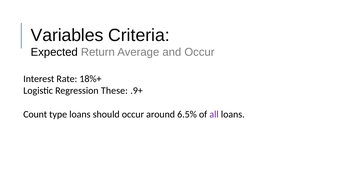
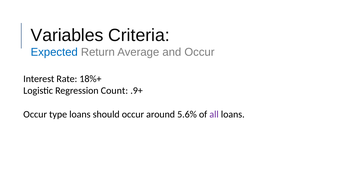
Expected colour: black -> blue
These: These -> Count
Count at (35, 114): Count -> Occur
6.5%: 6.5% -> 5.6%
